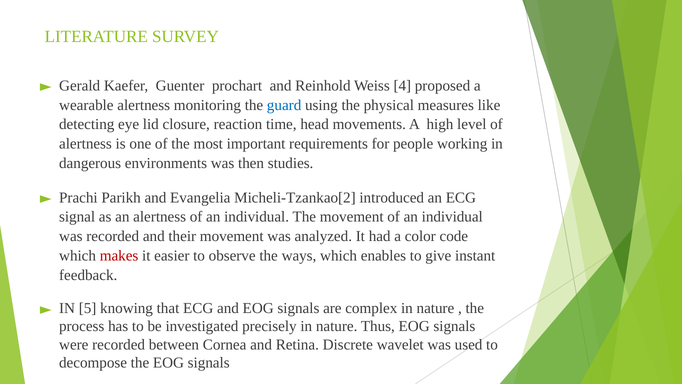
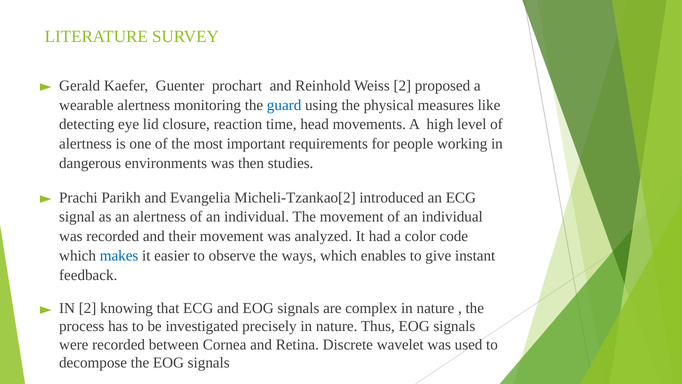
Weiss 4: 4 -> 2
makes colour: red -> blue
IN 5: 5 -> 2
